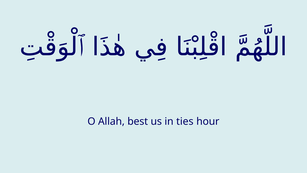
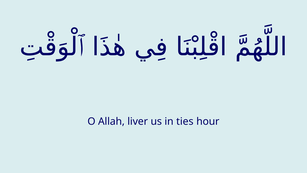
best: best -> liver
